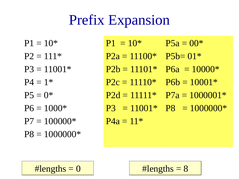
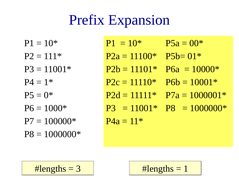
0: 0 -> 3
8: 8 -> 1
